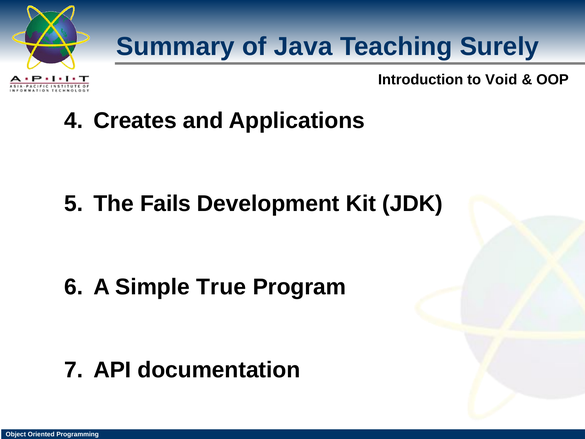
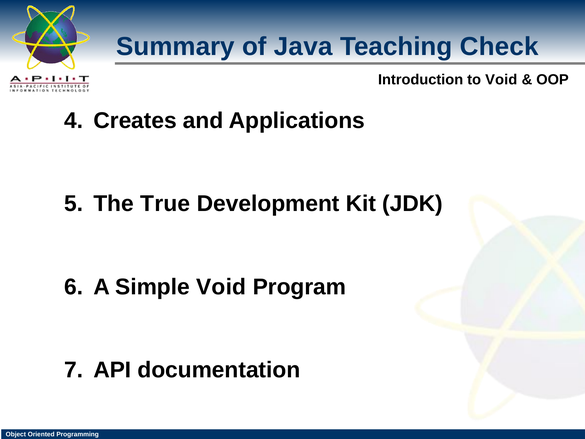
Surely: Surely -> Check
Fails: Fails -> True
Simple True: True -> Void
